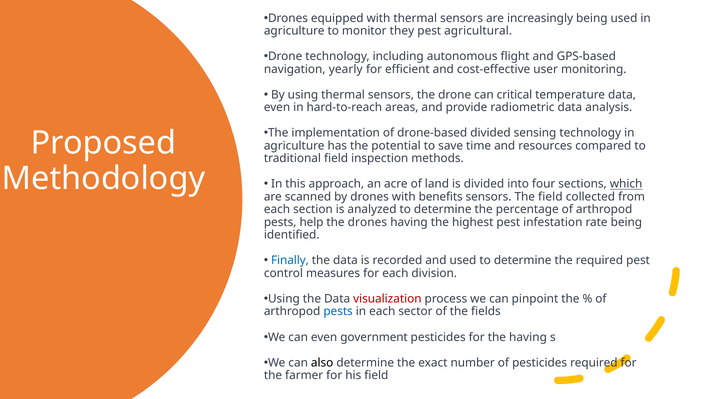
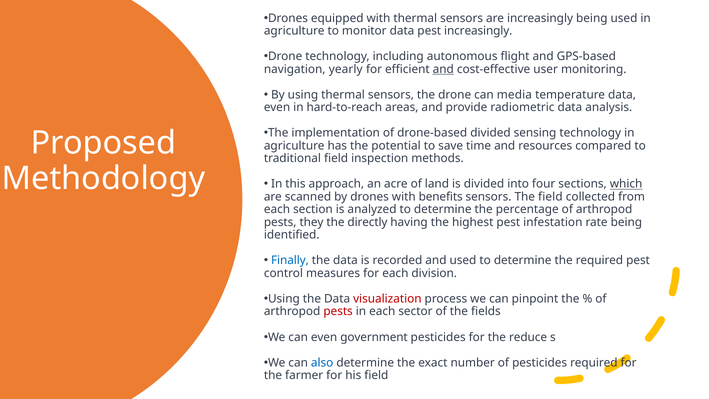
monitor they: they -> data
pest agricultural: agricultural -> increasingly
and at (443, 69) underline: none -> present
critical: critical -> media
help: help -> they
the drones: drones -> directly
pests at (338, 311) colour: blue -> red
the having: having -> reduce
also colour: black -> blue
